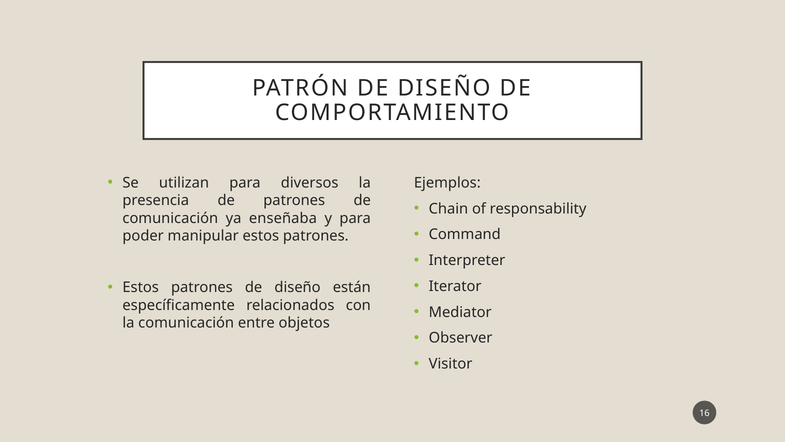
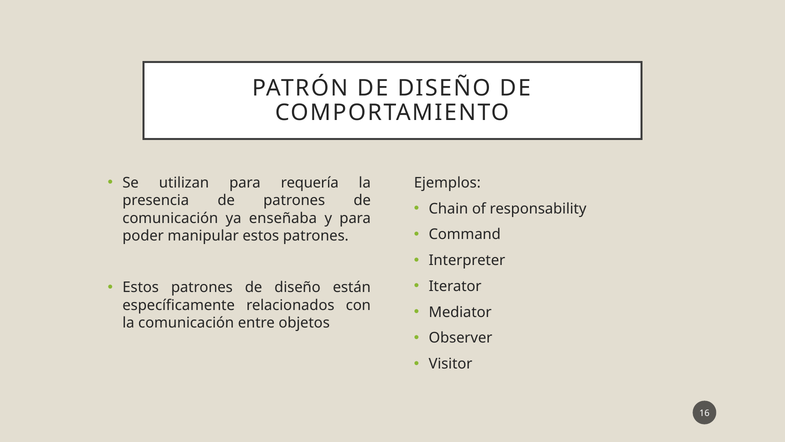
diversos: diversos -> requería
